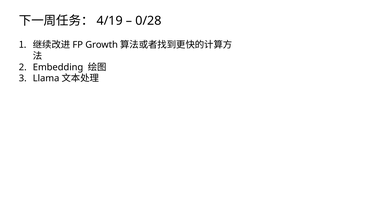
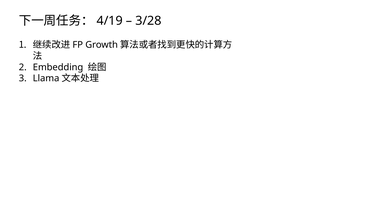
0/28: 0/28 -> 3/28
